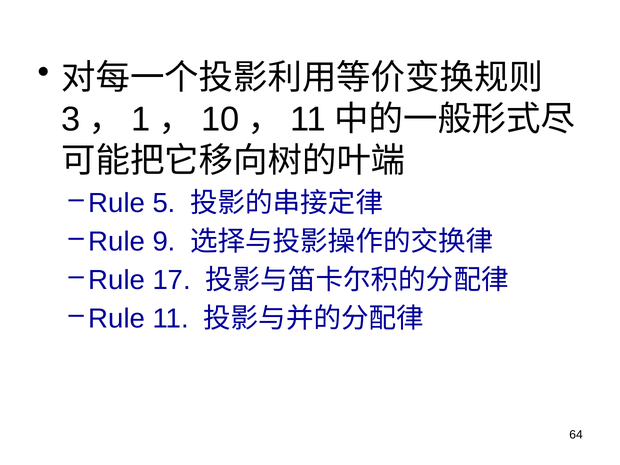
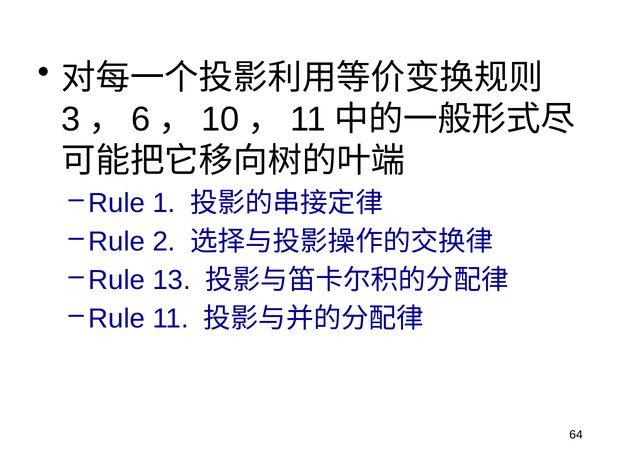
1: 1 -> 6
5: 5 -> 1
9: 9 -> 2
17: 17 -> 13
